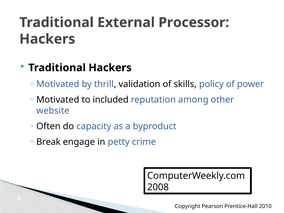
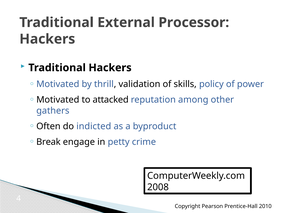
included: included -> attacked
website: website -> gathers
capacity: capacity -> indicted
